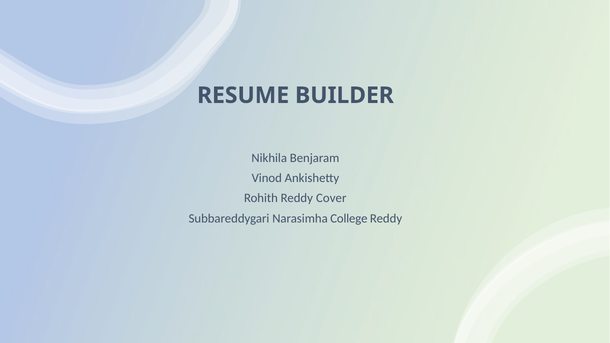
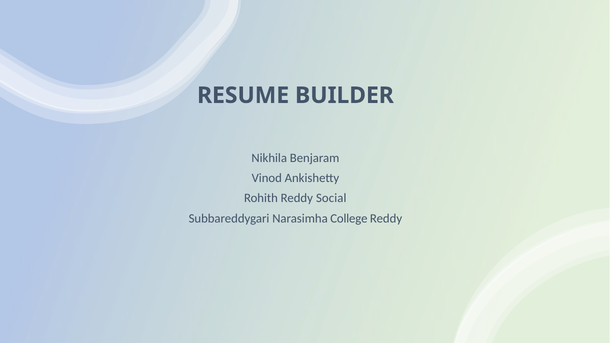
Cover: Cover -> Social
